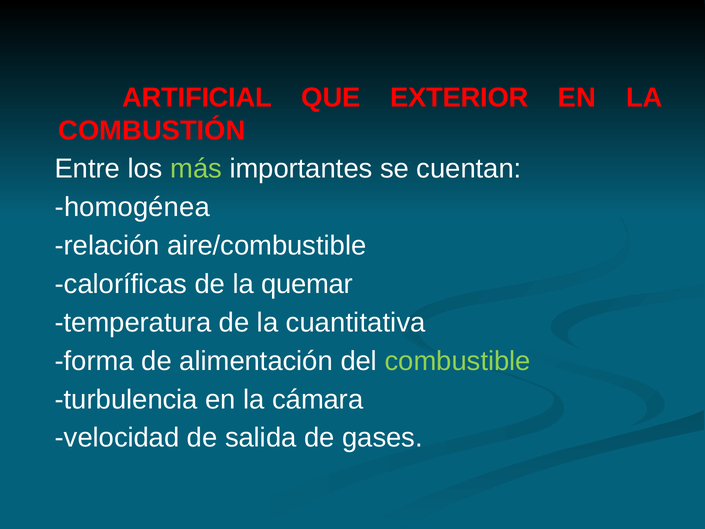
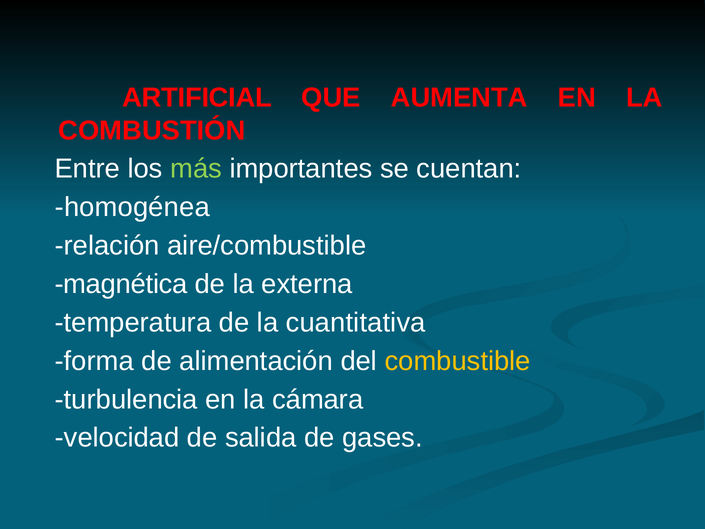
EXTERIOR: EXTERIOR -> AUMENTA
caloríficas: caloríficas -> magnética
quemar: quemar -> externa
combustible colour: light green -> yellow
